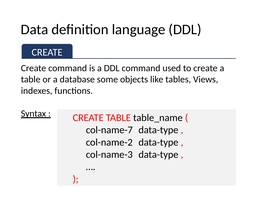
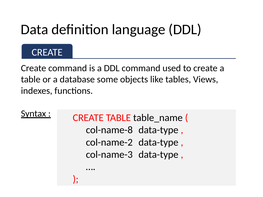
col-name-7: col-name-7 -> col-name-8
